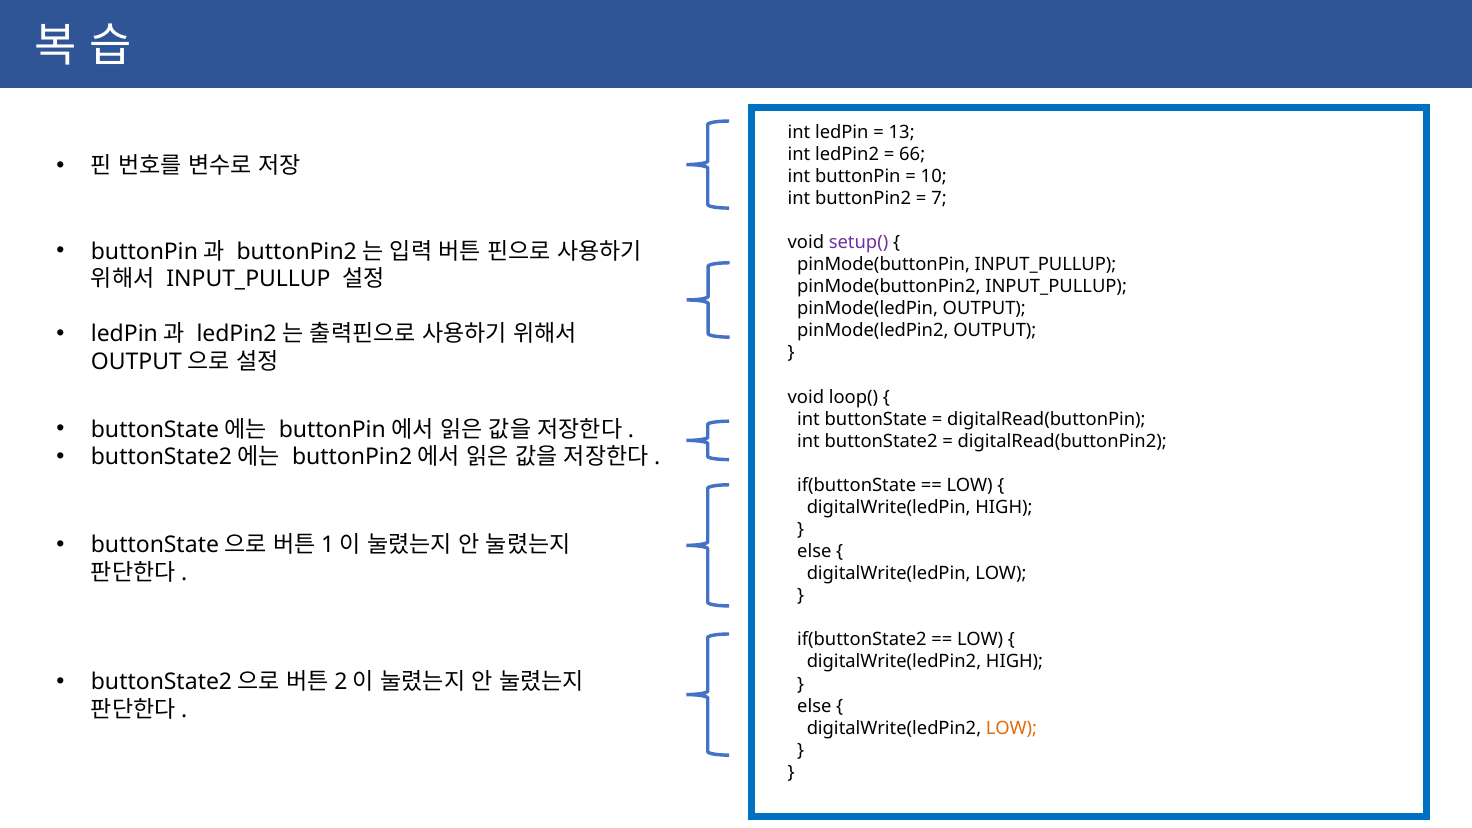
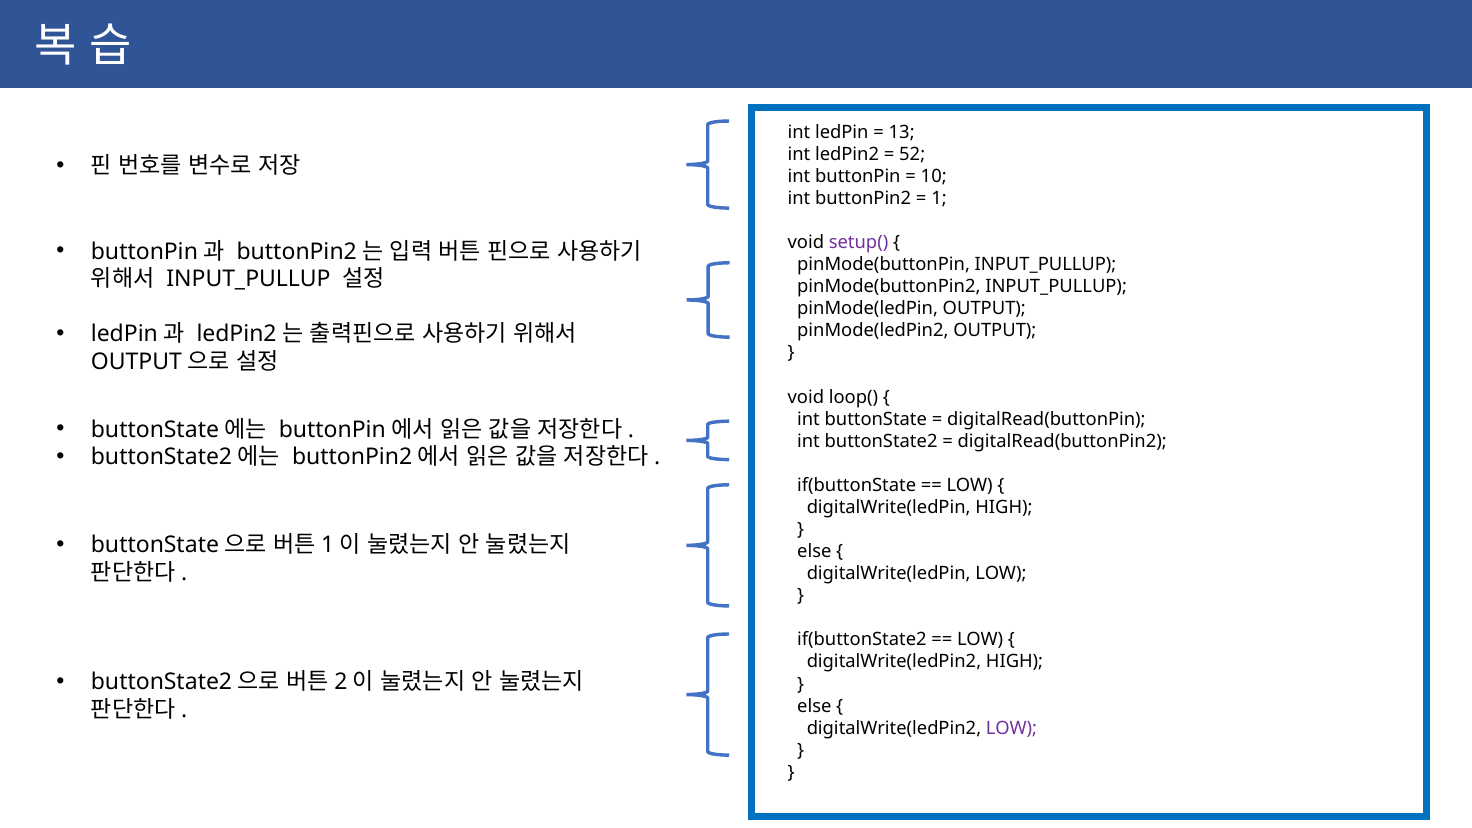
66: 66 -> 52
7: 7 -> 1
LOW at (1011, 728) colour: orange -> purple
